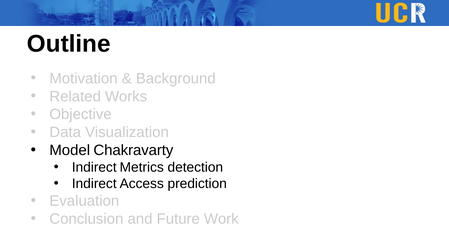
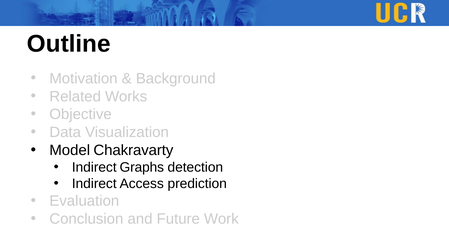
Metrics: Metrics -> Graphs
